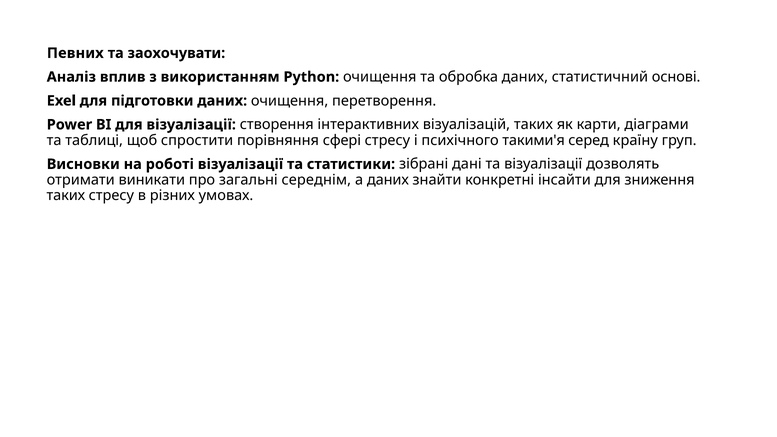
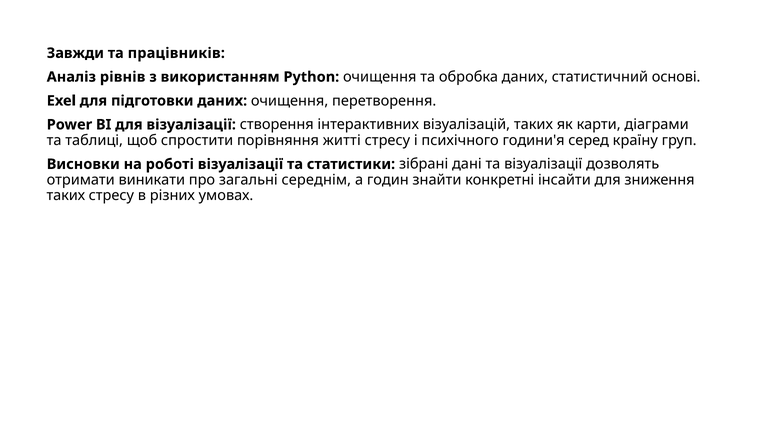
Певних: Певних -> Завжди
заохочувати: заохочувати -> працівників
вплив: вплив -> рівнів
сфері: сфері -> житті
такими'я: такими'я -> години'я
а даних: даних -> годин
